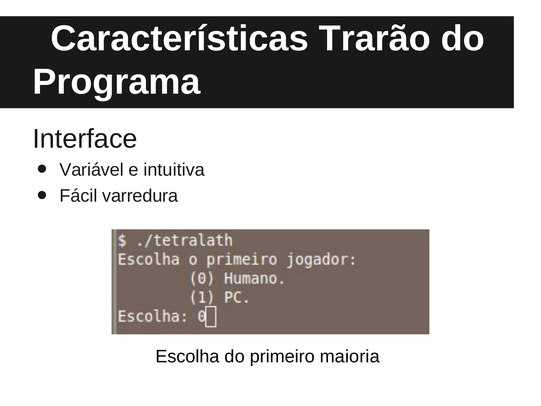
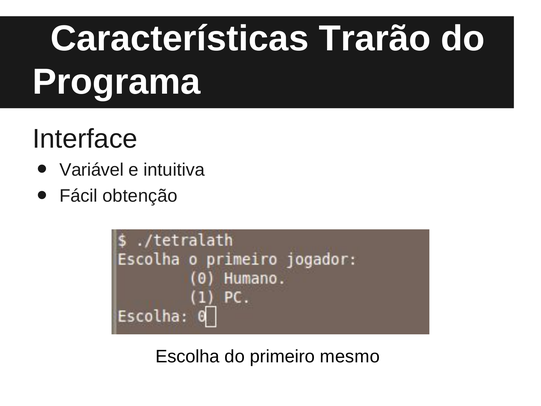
varredura: varredura -> obtenção
maioria: maioria -> mesmo
